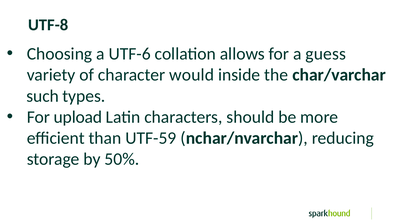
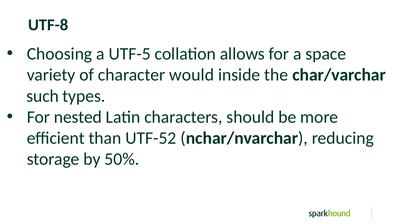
UTF-6: UTF-6 -> UTF-5
guess: guess -> space
upload: upload -> nested
UTF-59: UTF-59 -> UTF-52
